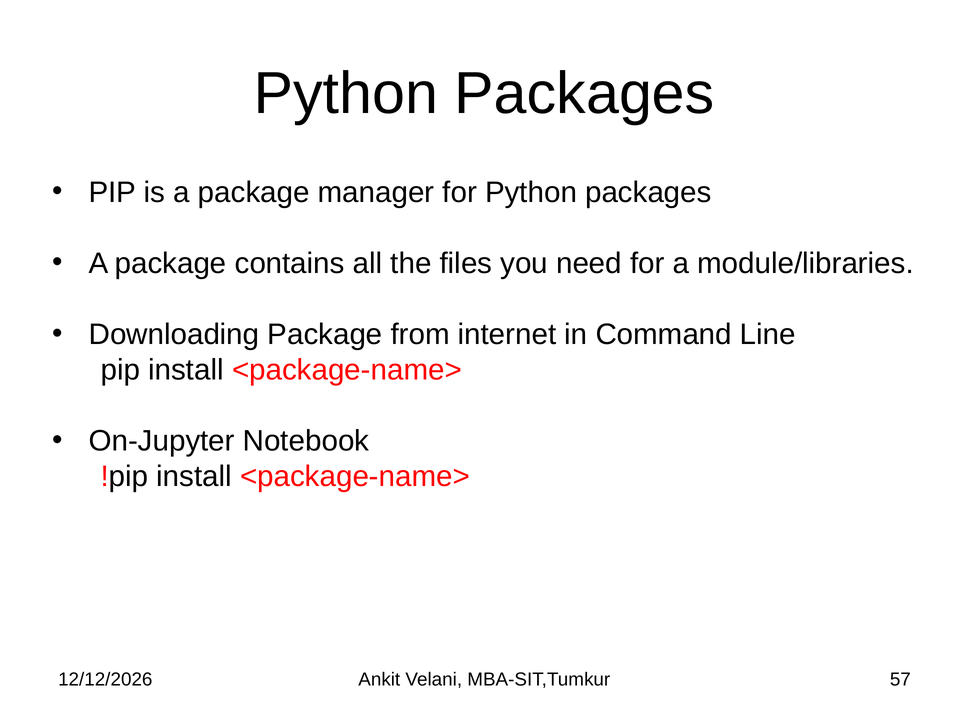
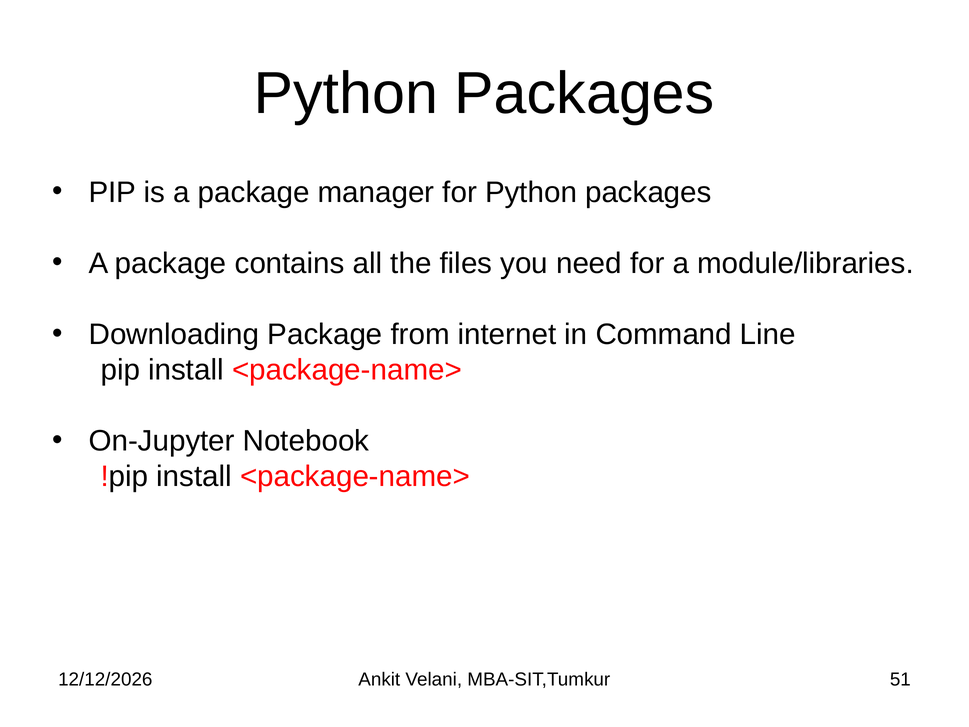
57: 57 -> 51
